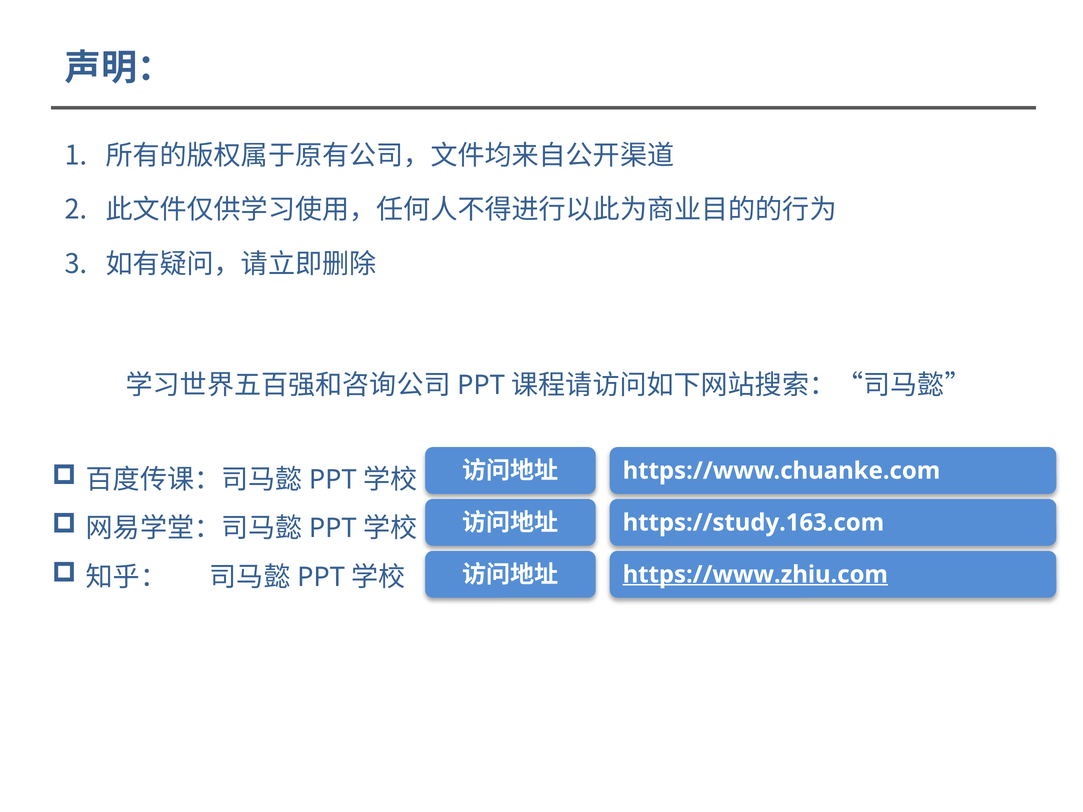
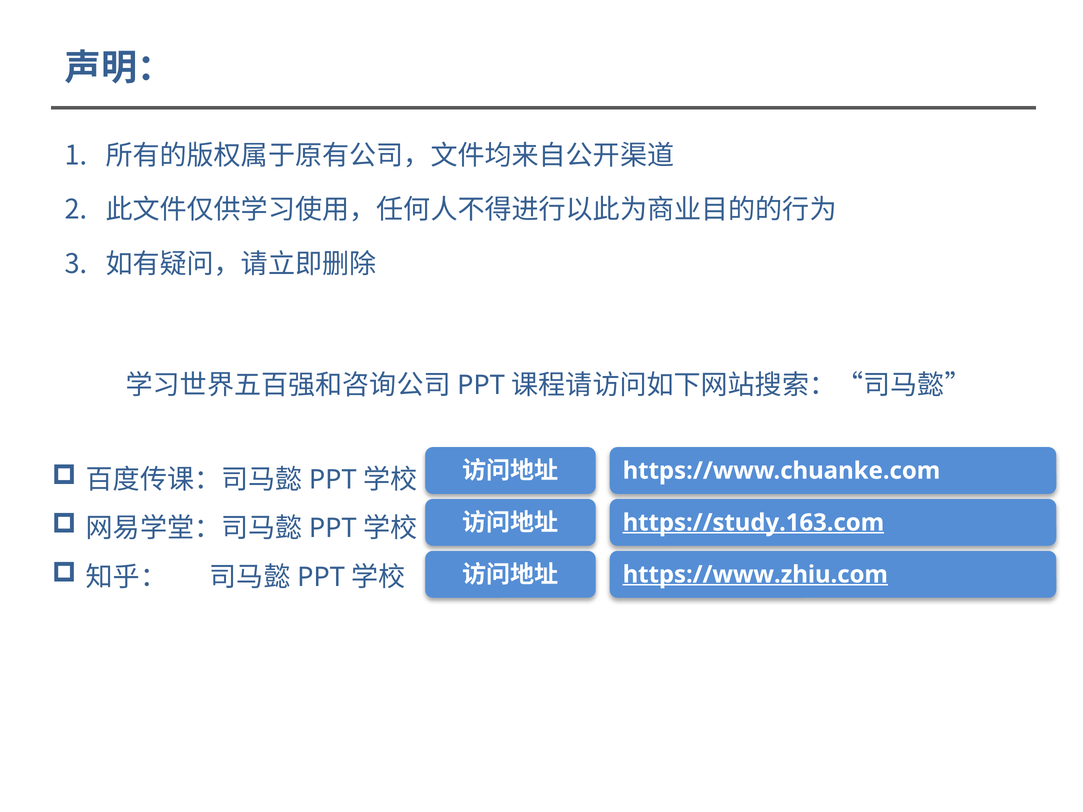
https://study.163.com underline: none -> present
